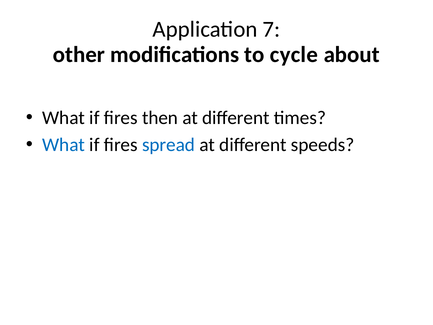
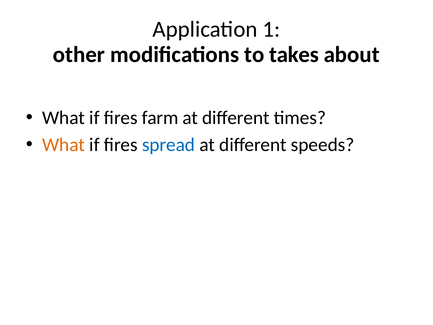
7: 7 -> 1
cycle: cycle -> takes
then: then -> farm
What at (64, 145) colour: blue -> orange
